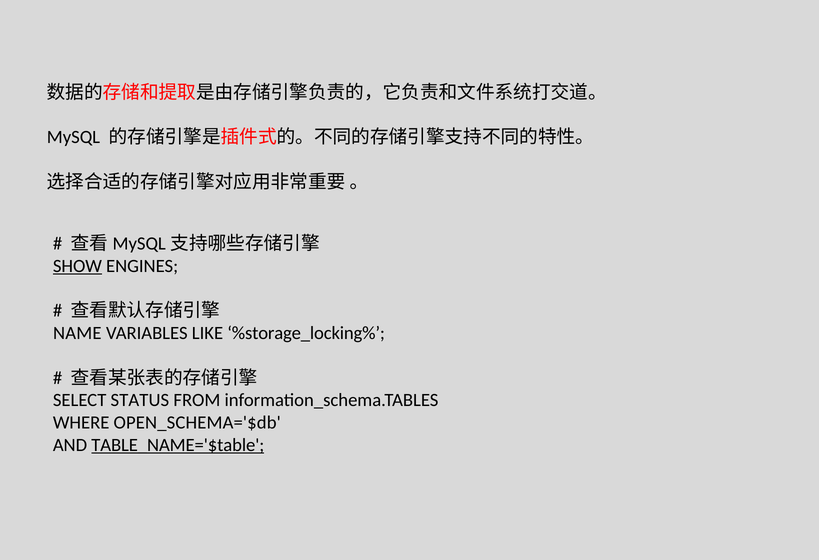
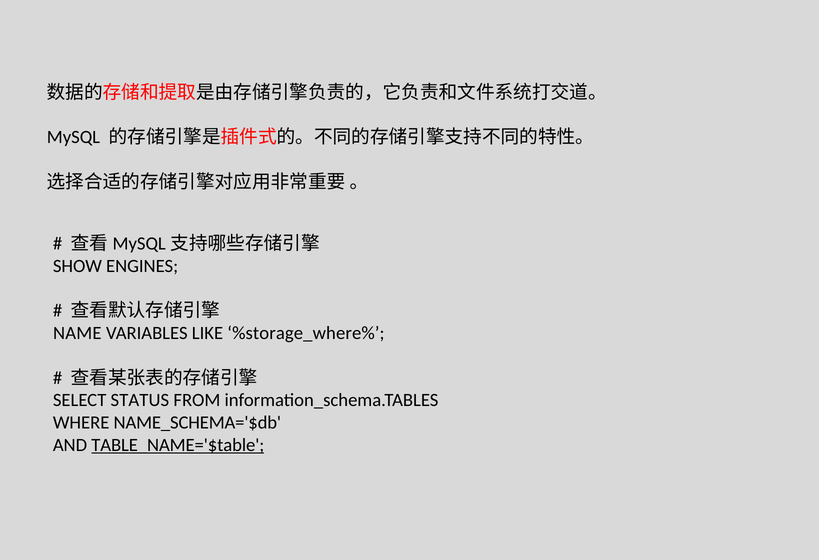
SHOW underline: present -> none
%storage_locking%: %storage_locking% -> %storage_where%
OPEN_SCHEMA='$db: OPEN_SCHEMA='$db -> NAME_SCHEMA='$db
